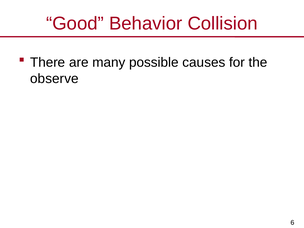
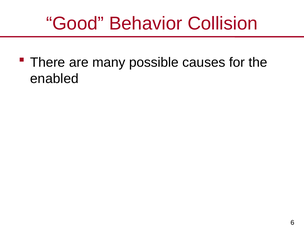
observe: observe -> enabled
